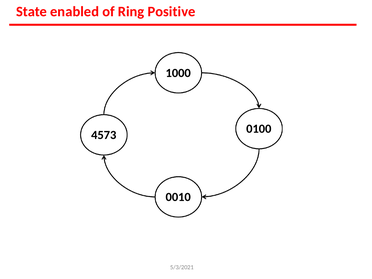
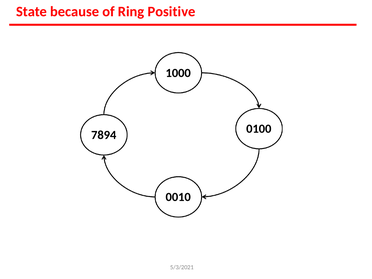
enabled: enabled -> because
4573: 4573 -> 7894
